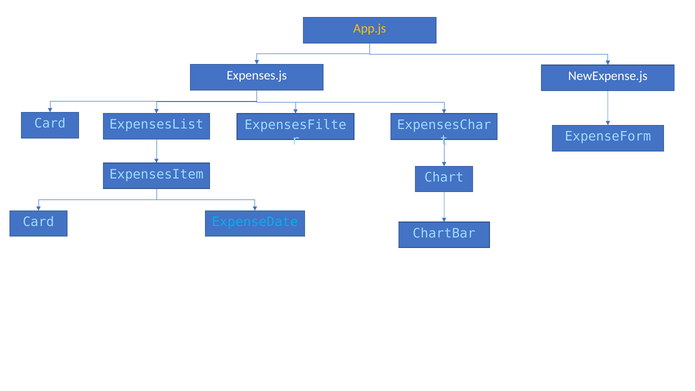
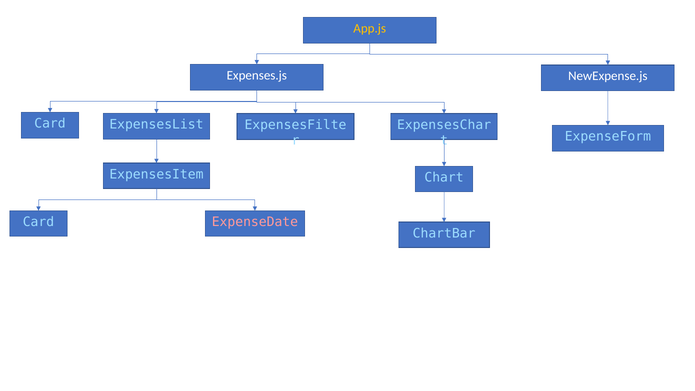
ExpenseDate colour: light blue -> pink
